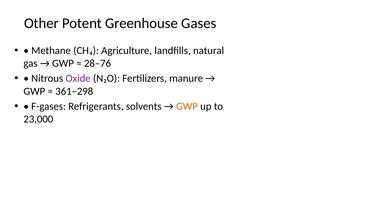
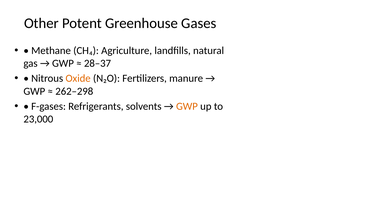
28–76: 28–76 -> 28–37
Oxide colour: purple -> orange
361–298: 361–298 -> 262–298
